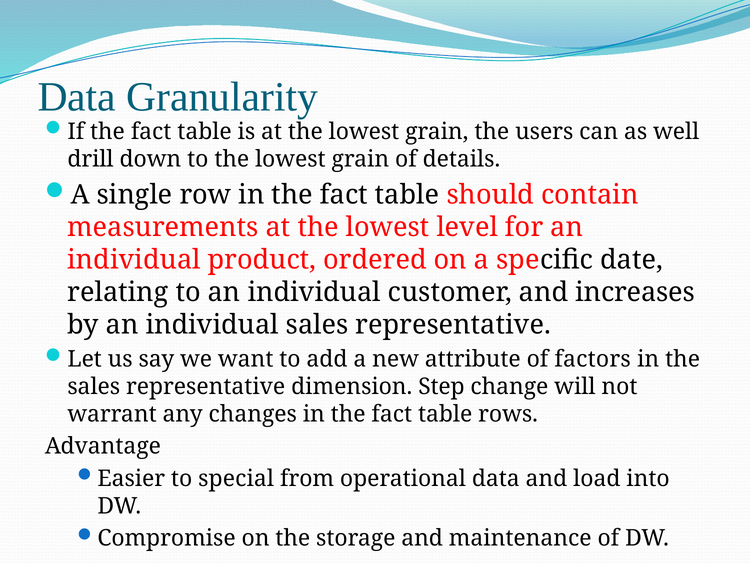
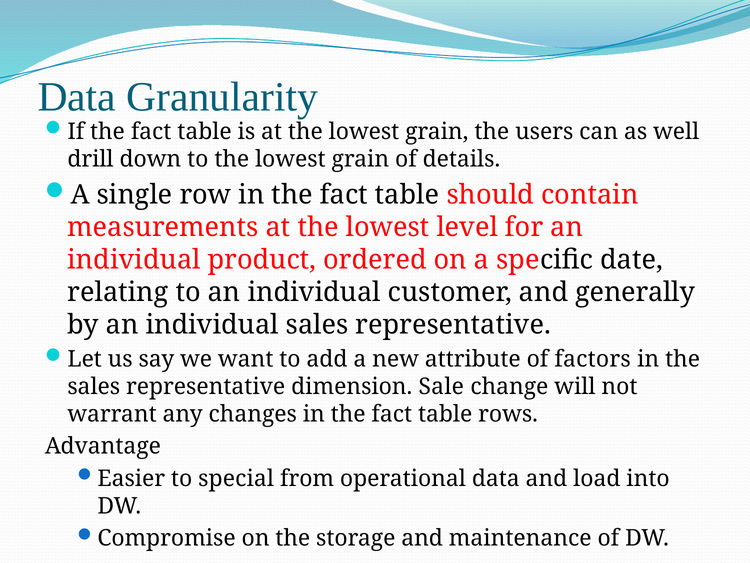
increases: increases -> generally
Step: Step -> Sale
